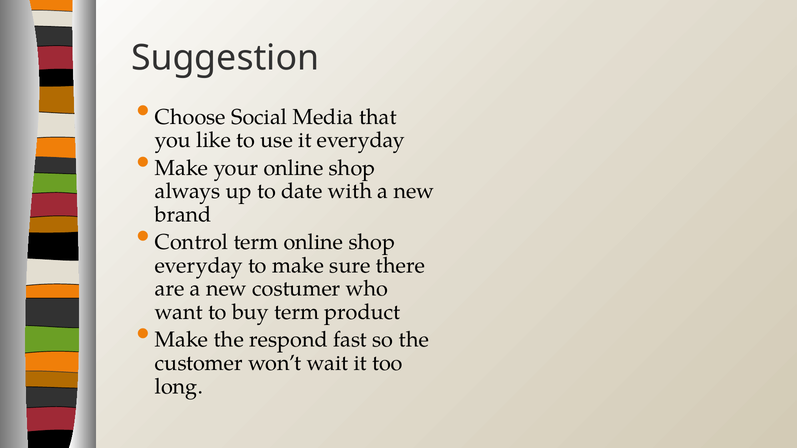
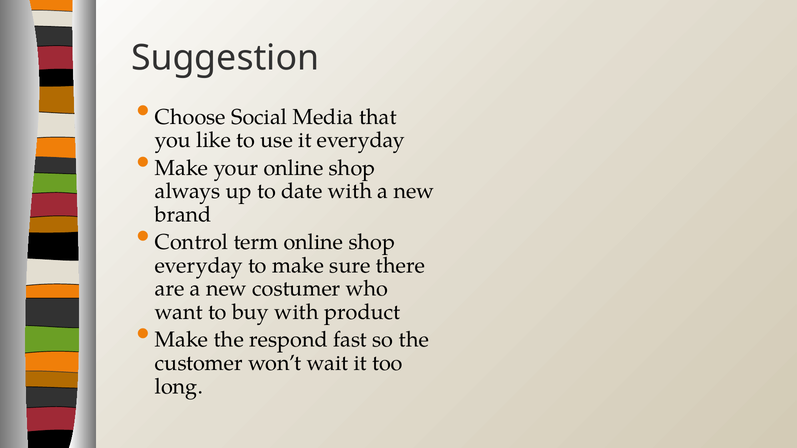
buy term: term -> with
